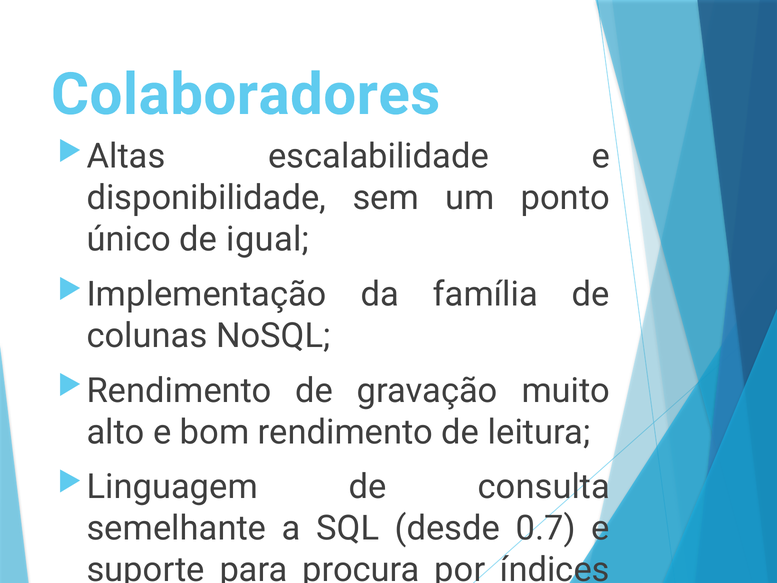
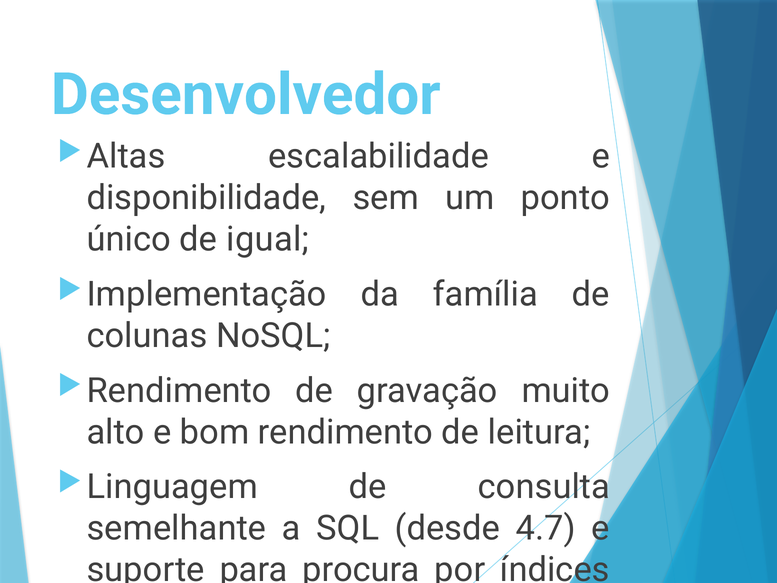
Colaboradores: Colaboradores -> Desenvolvedor
0.7: 0.7 -> 4.7
